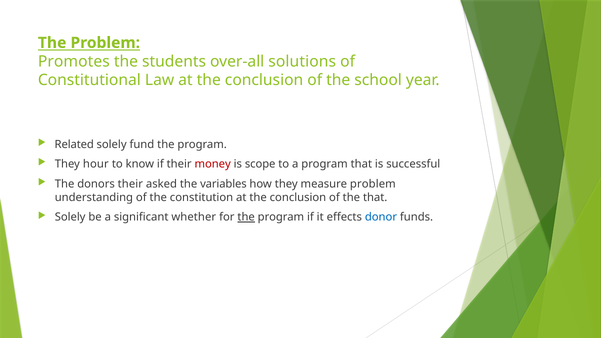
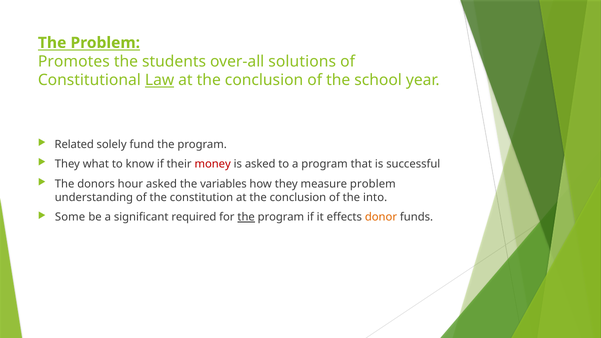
Law underline: none -> present
hour: hour -> what
is scope: scope -> asked
donors their: their -> hour
the that: that -> into
Solely at (70, 217): Solely -> Some
whether: whether -> required
donor colour: blue -> orange
